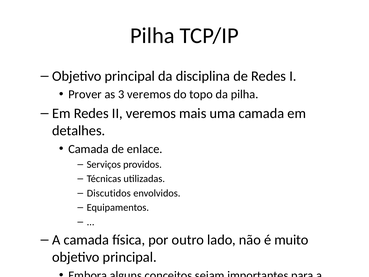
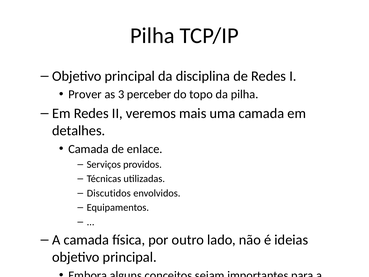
3 veremos: veremos -> perceber
muito: muito -> ideias
